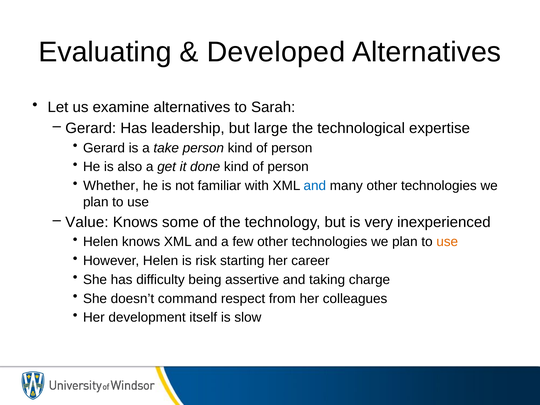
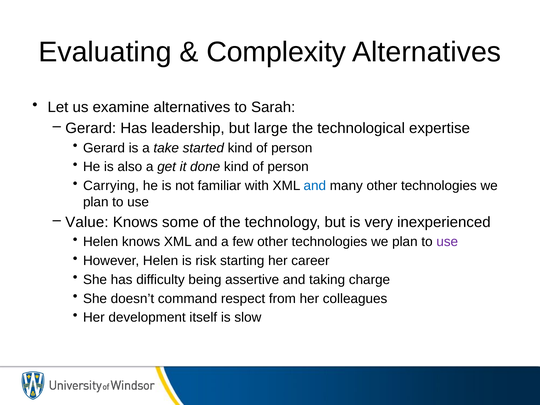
Developed: Developed -> Complexity
take person: person -> started
Whether: Whether -> Carrying
use at (447, 242) colour: orange -> purple
